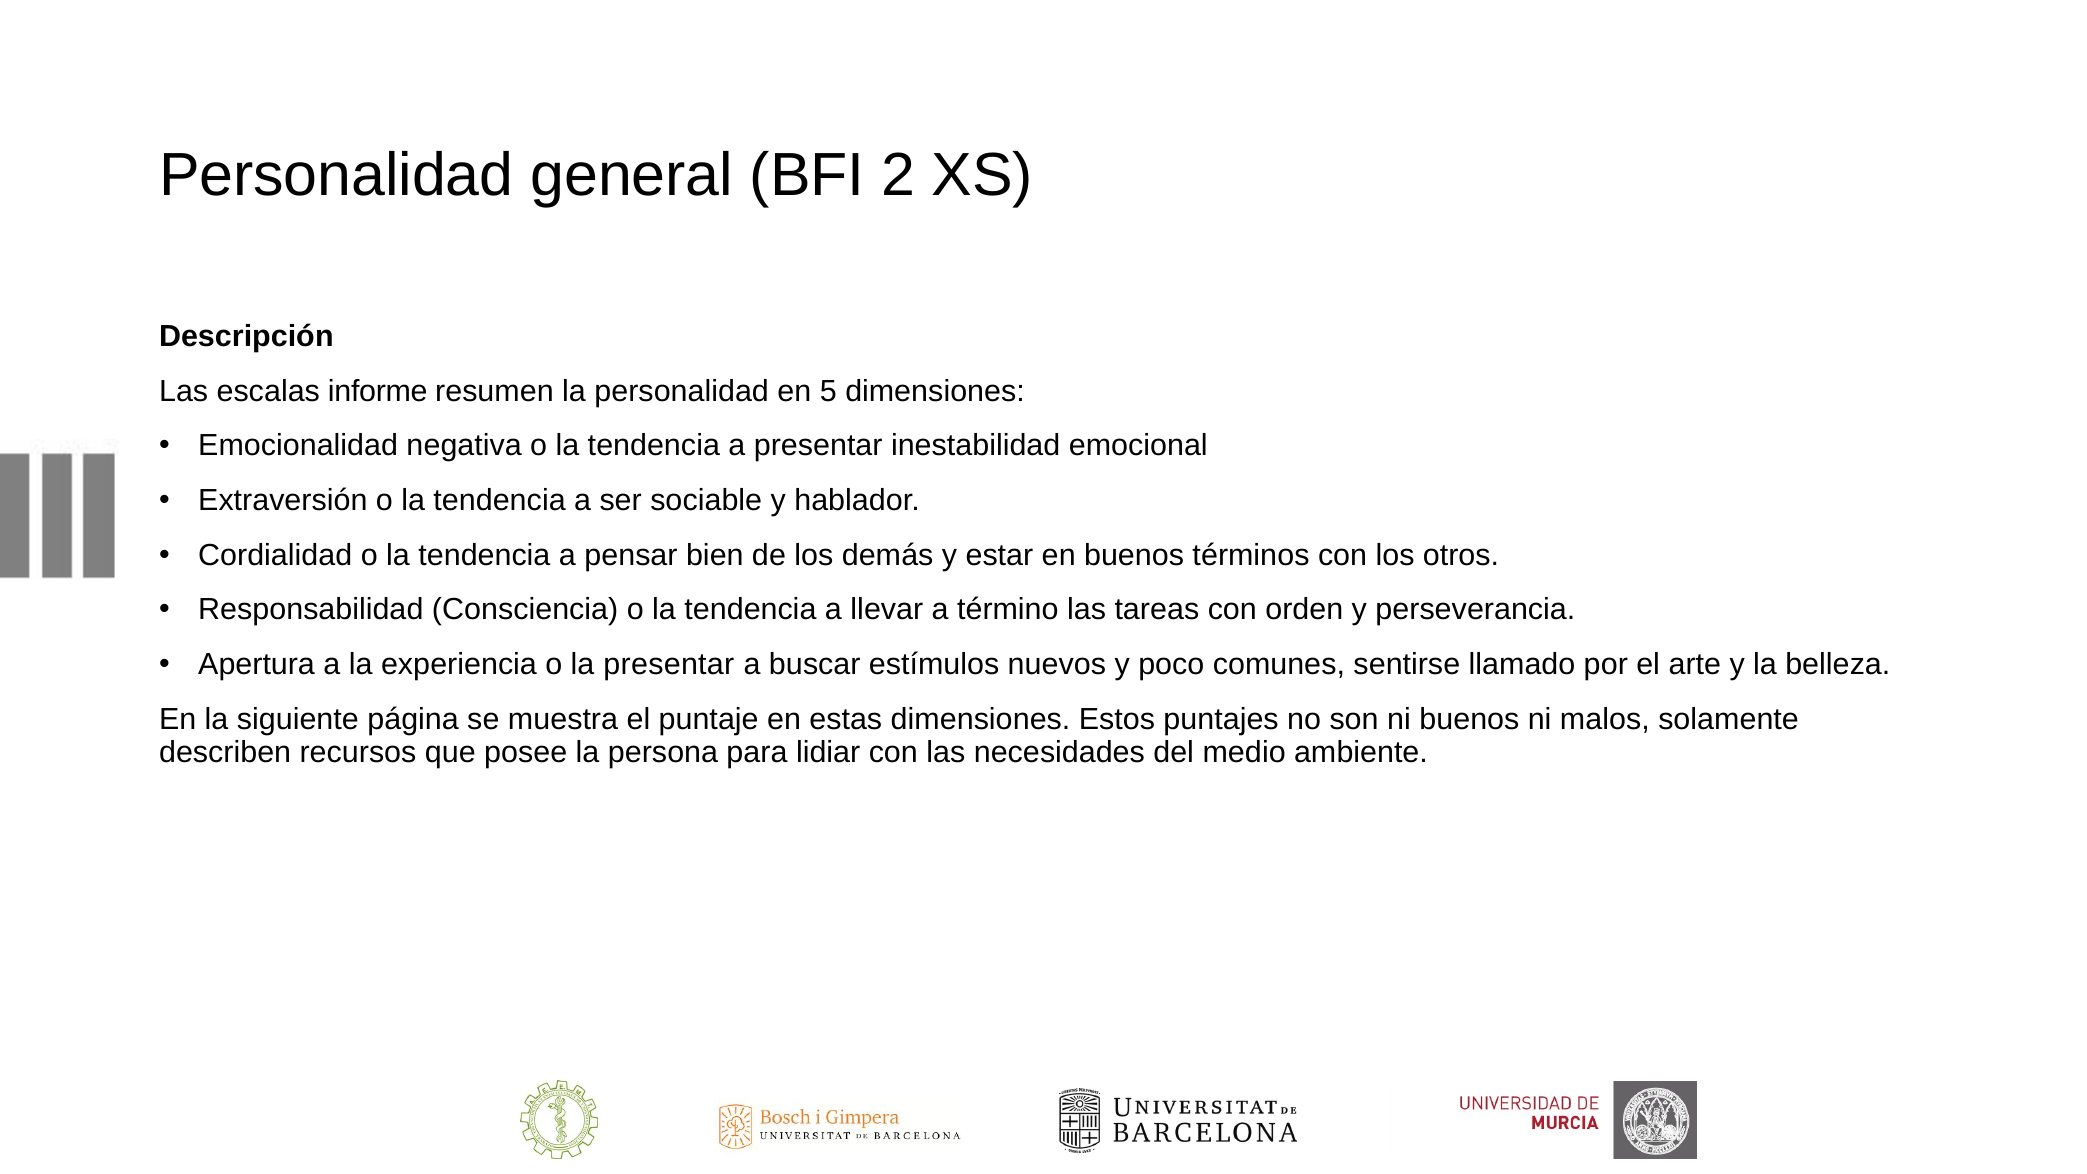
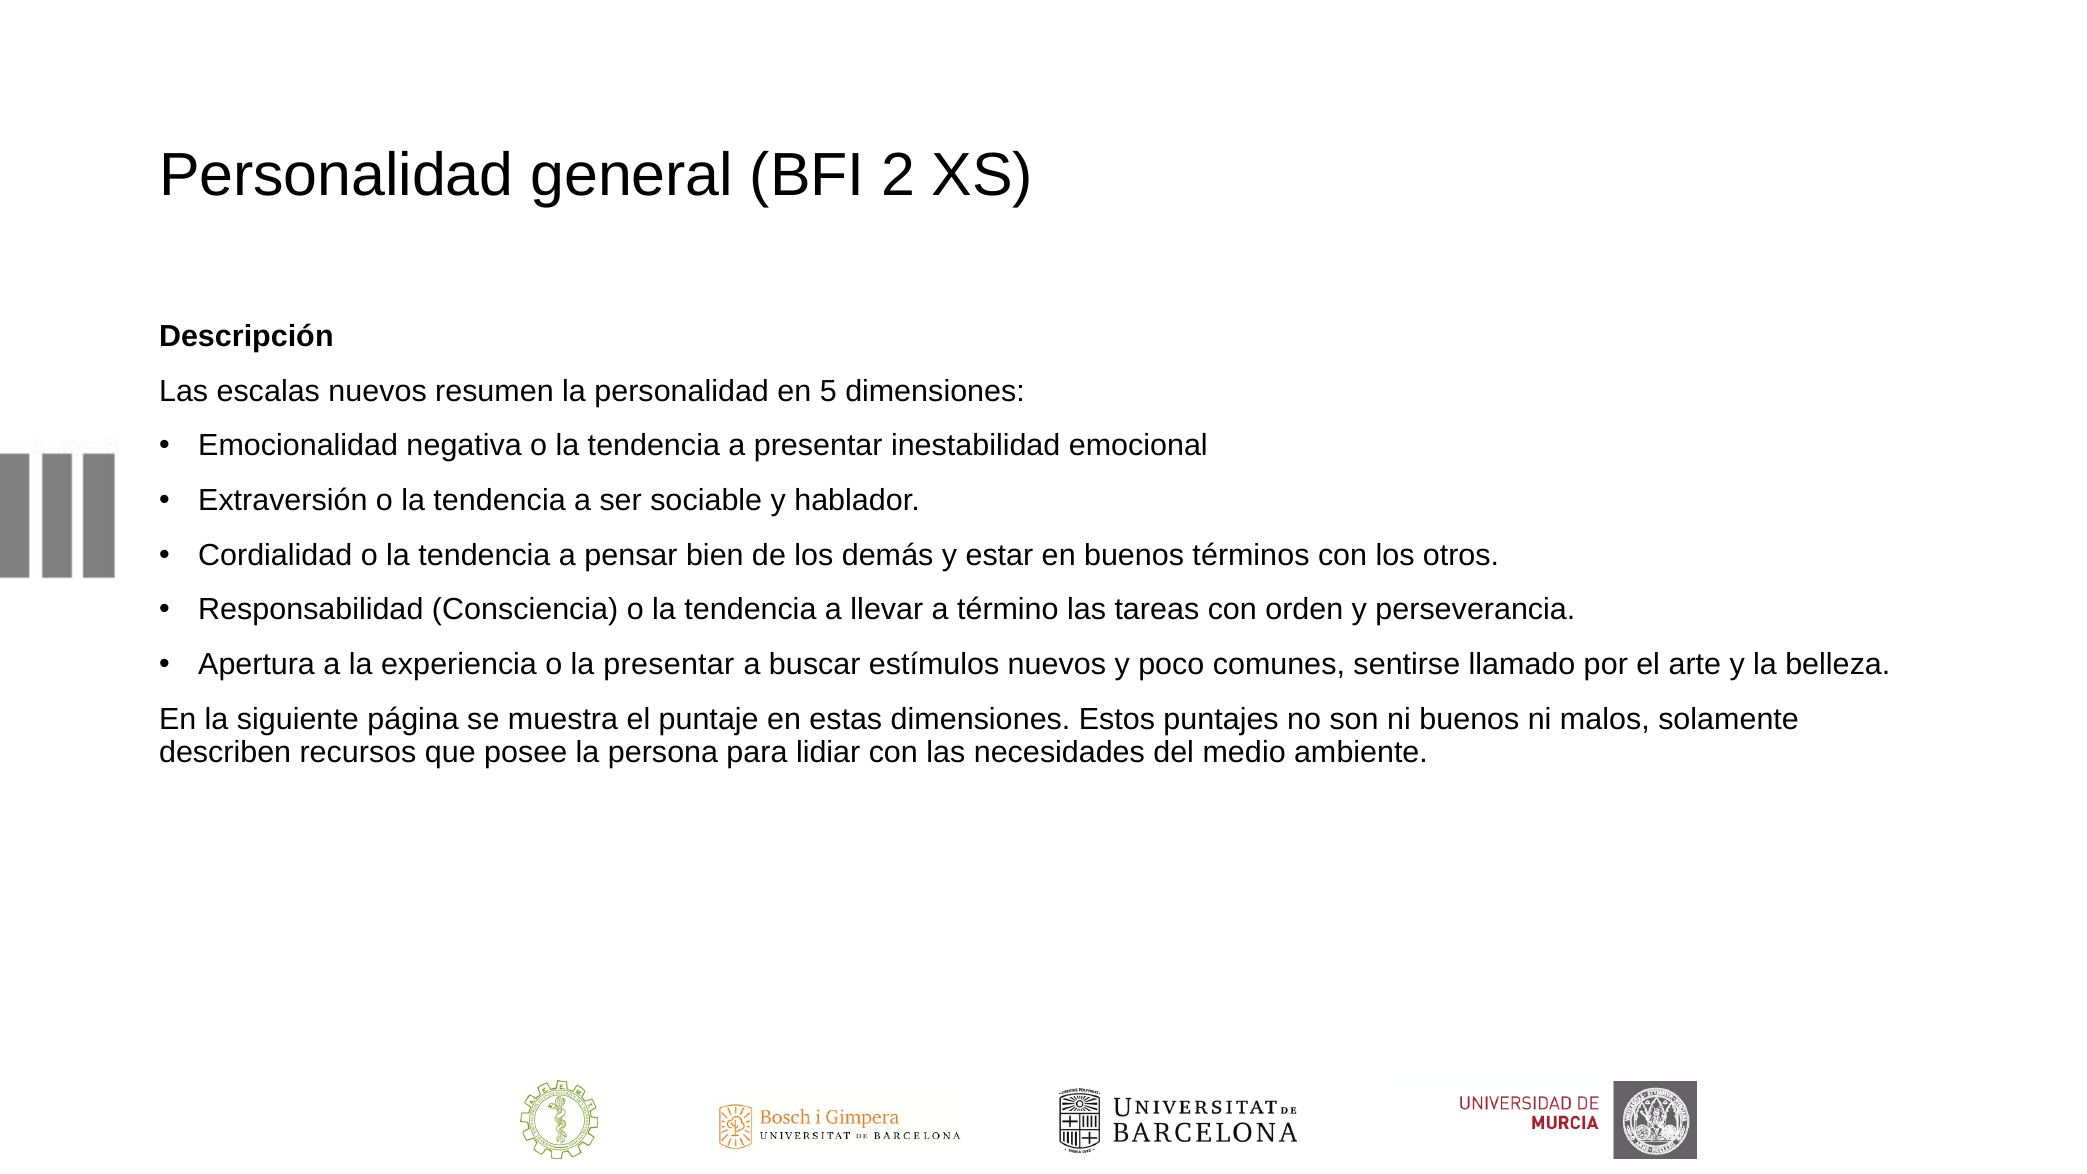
escalas informe: informe -> nuevos
